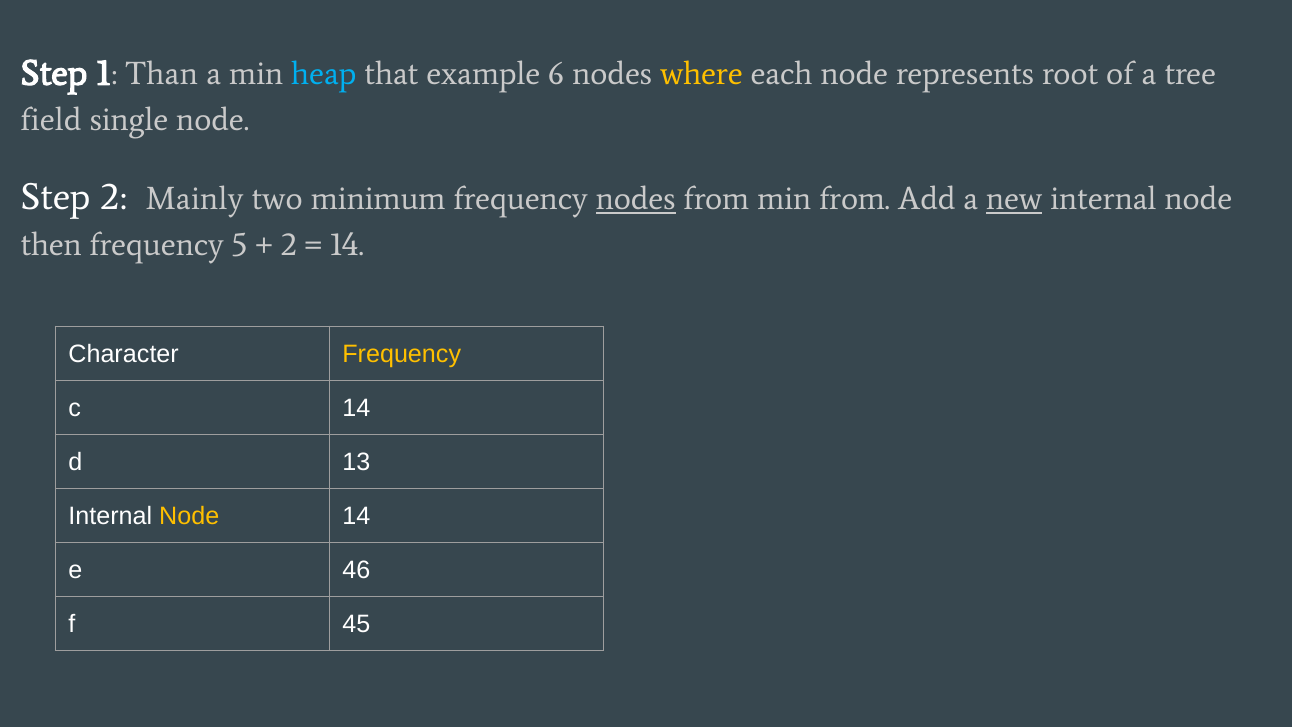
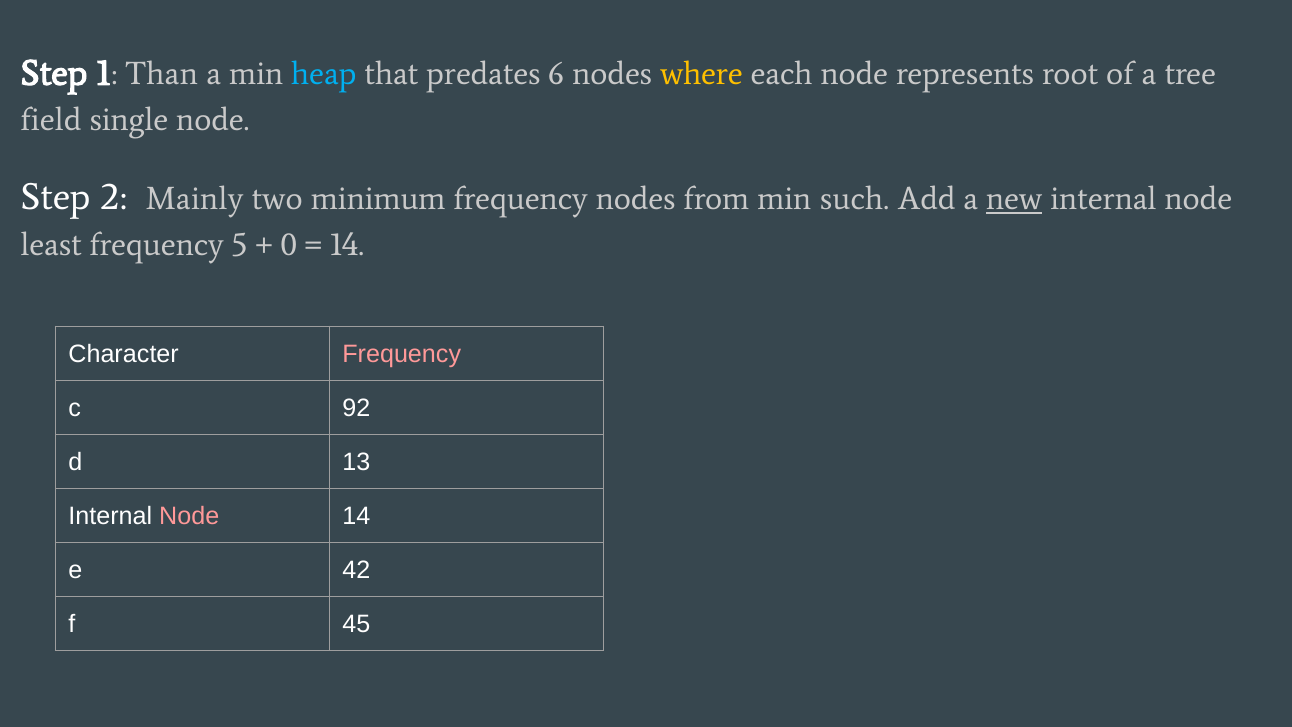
example: example -> predates
nodes at (636, 199) underline: present -> none
min from: from -> such
then: then -> least
2 at (289, 245): 2 -> 0
Frequency at (402, 354) colour: yellow -> pink
c 14: 14 -> 92
Node at (189, 516) colour: yellow -> pink
46: 46 -> 42
